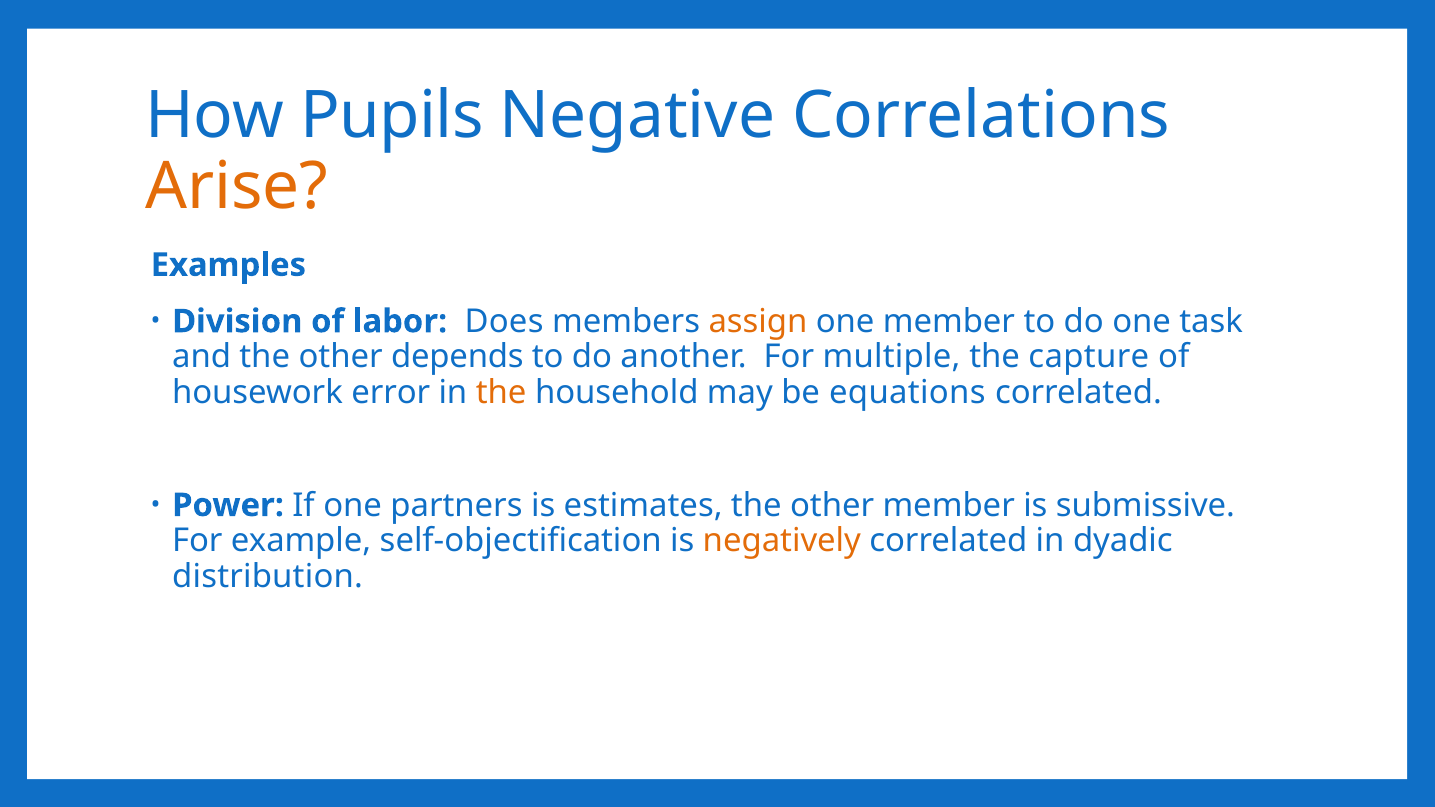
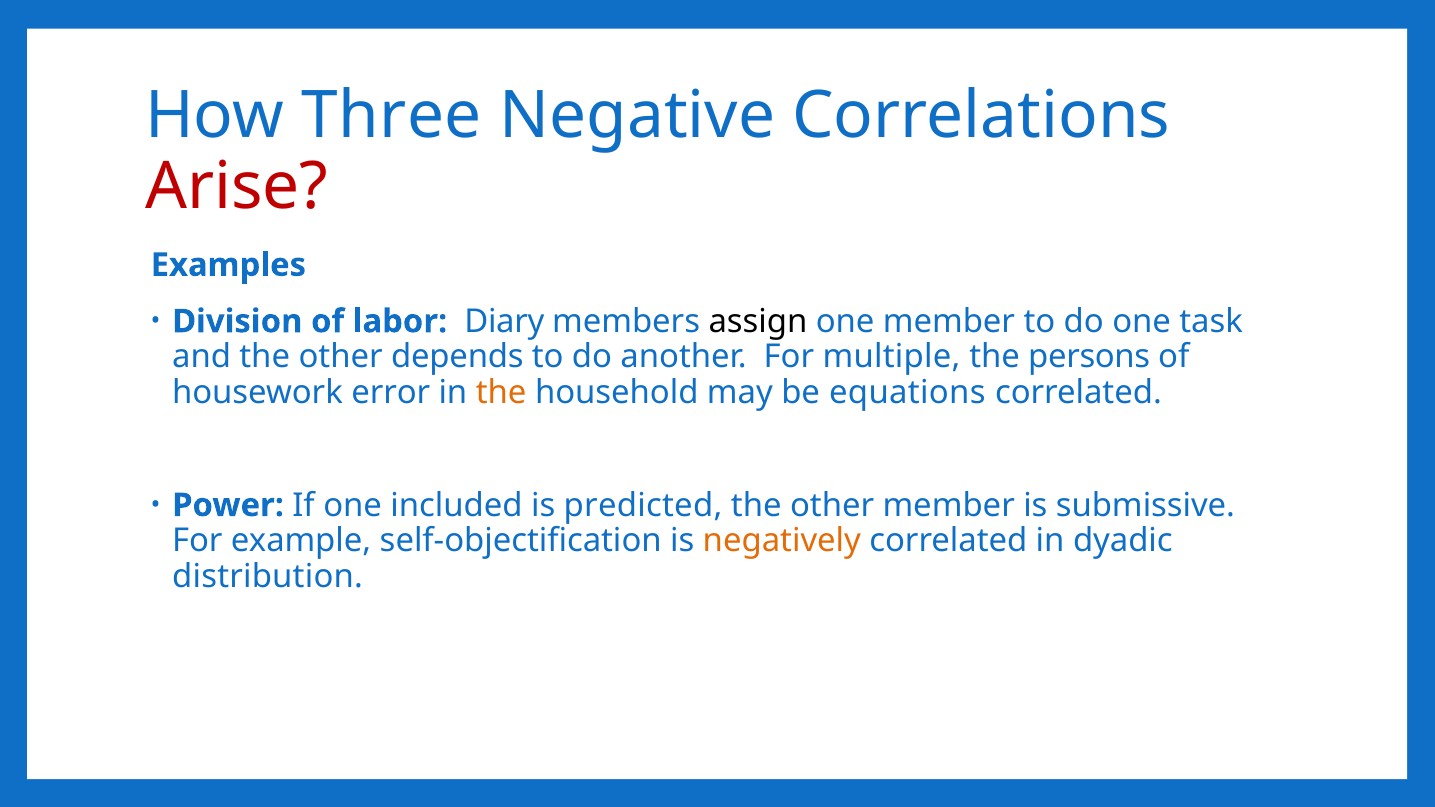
Pupils: Pupils -> Three
Arise colour: orange -> red
Does: Does -> Diary
assign colour: orange -> black
capture: capture -> persons
partners: partners -> included
estimates: estimates -> predicted
